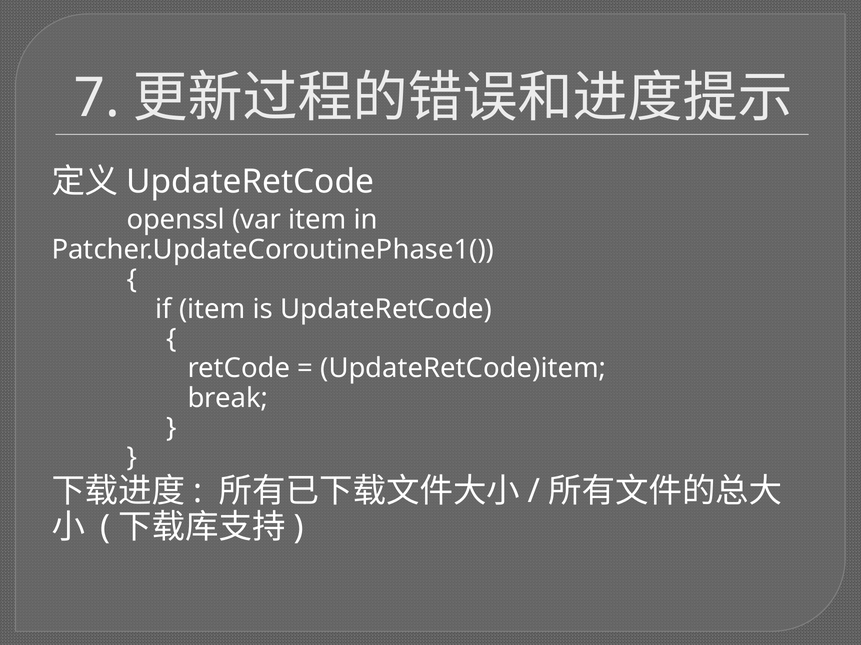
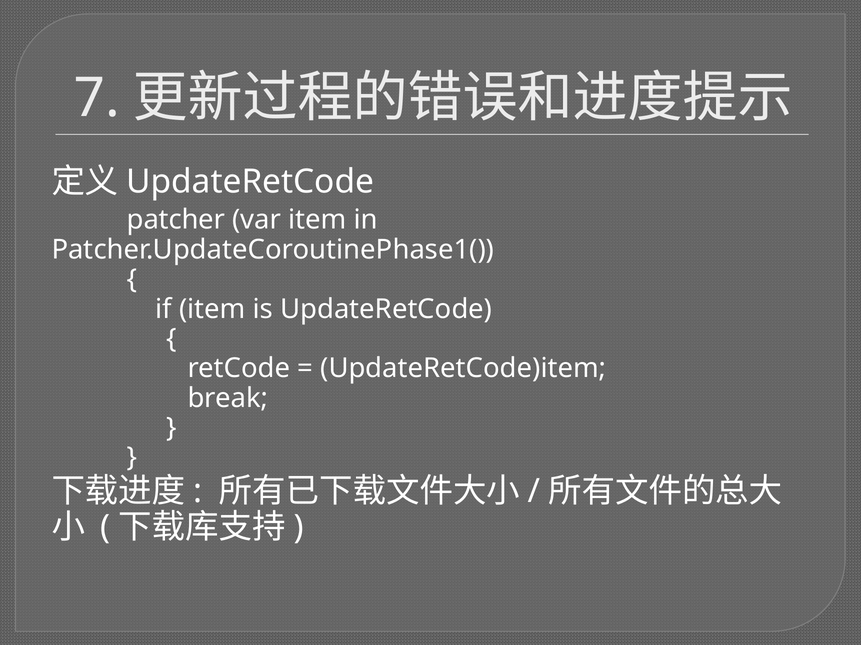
openssl: openssl -> patcher
